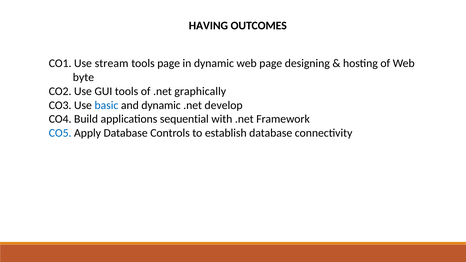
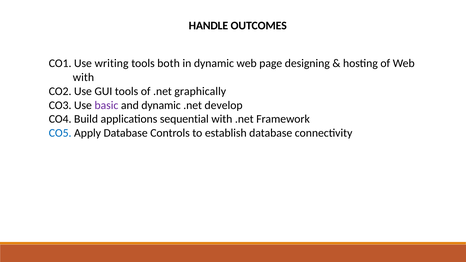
HAVING: HAVING -> HANDLE
stream: stream -> writing
tools page: page -> both
byte at (83, 77): byte -> with
basic colour: blue -> purple
